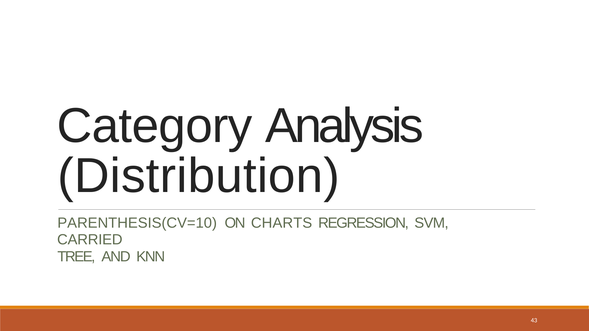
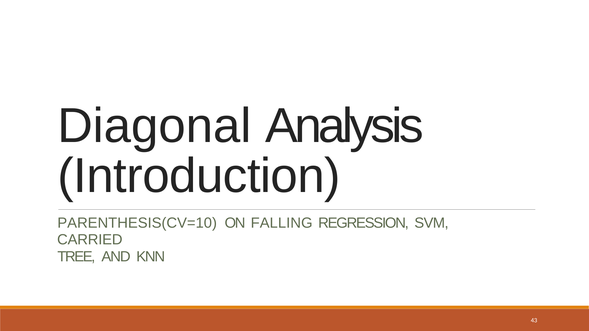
Category: Category -> Diagonal
Distribution: Distribution -> Introduction
CHARTS: CHARTS -> FALLING
